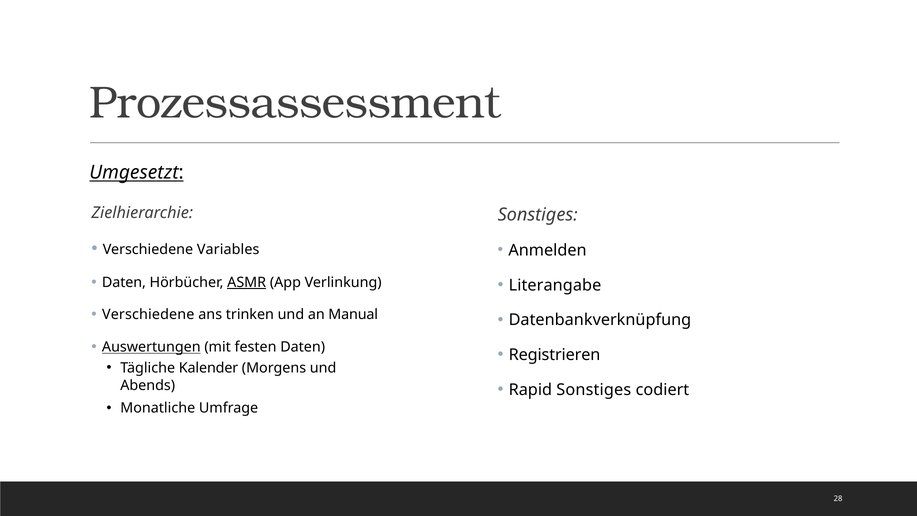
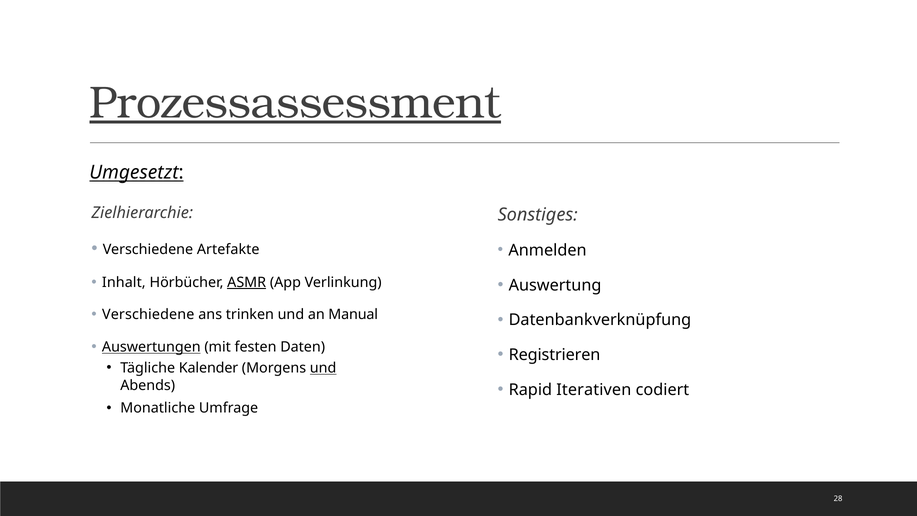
Prozessassessment underline: none -> present
Variables: Variables -> Artefakte
Daten at (124, 282): Daten -> Inhalt
Literangabe: Literangabe -> Auswertung
und at (323, 368) underline: none -> present
Rapid Sonstiges: Sonstiges -> Iterativen
